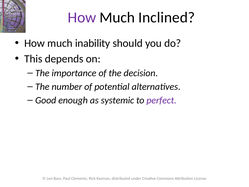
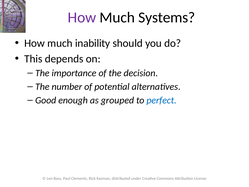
Inclined: Inclined -> Systems
systemic: systemic -> grouped
perfect colour: purple -> blue
